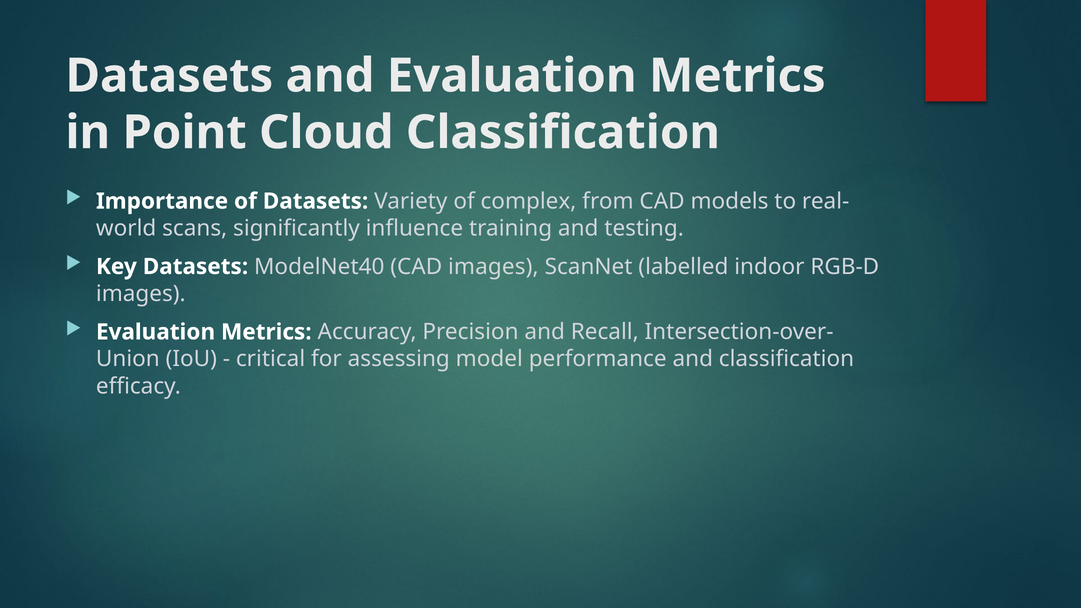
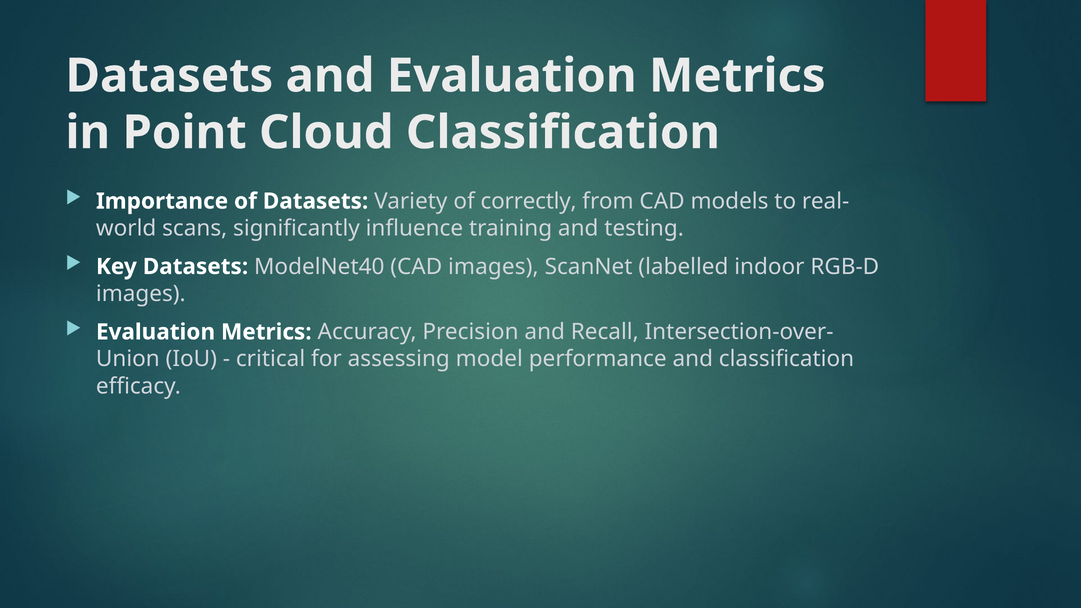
complex: complex -> correctly
